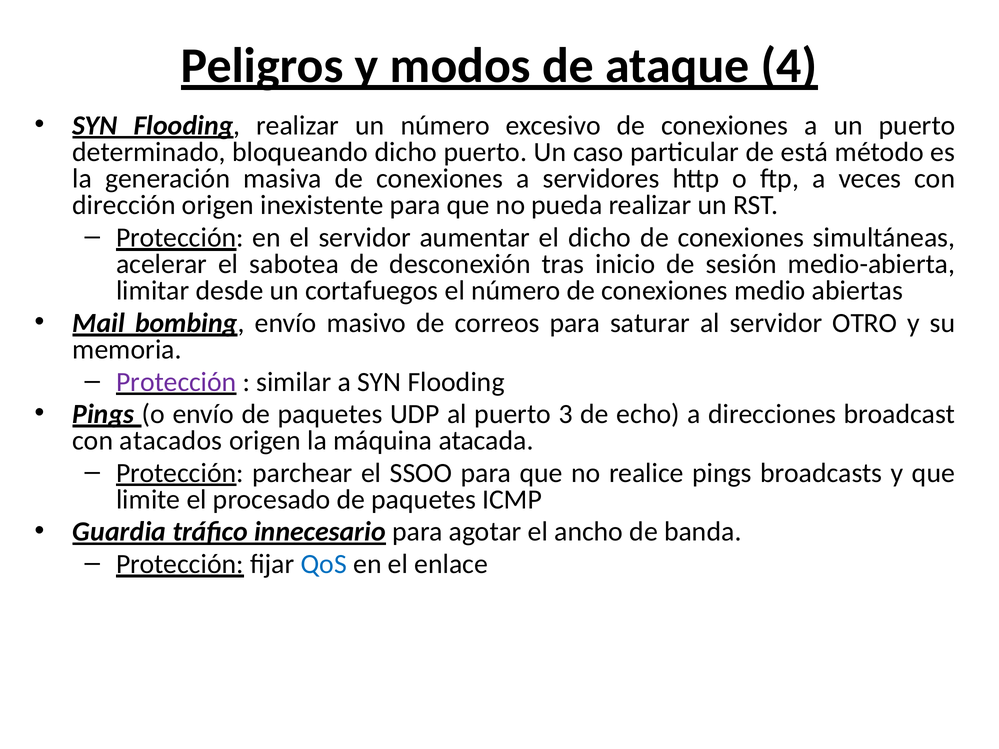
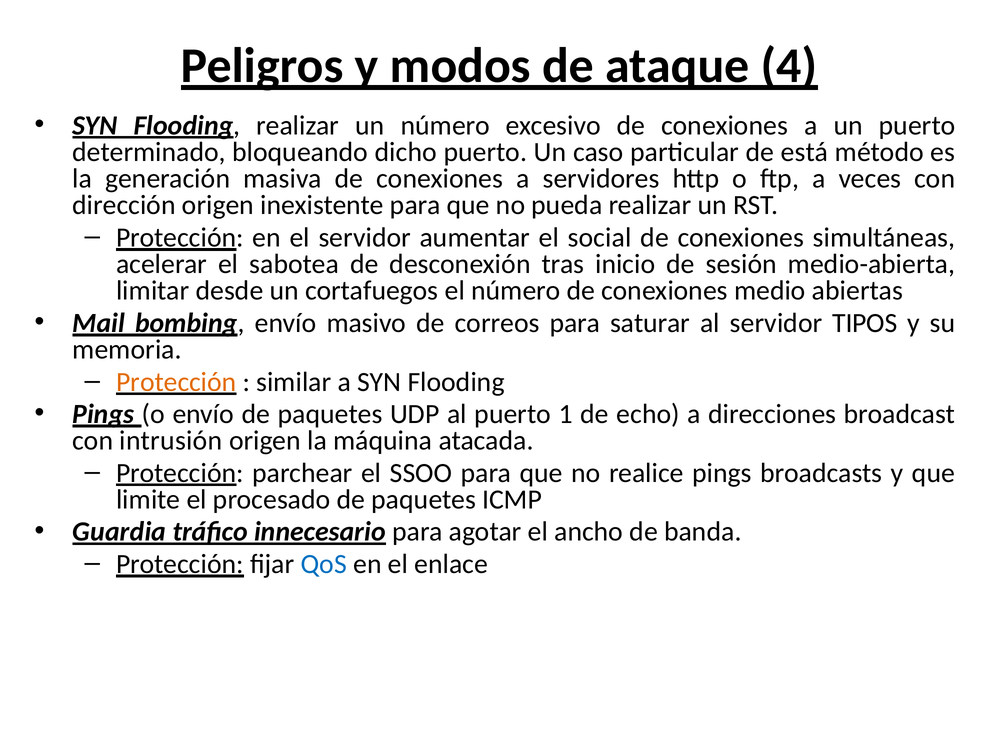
el dicho: dicho -> social
OTRO: OTRO -> TIPOS
Protección at (176, 382) colour: purple -> orange
3: 3 -> 1
atacados: atacados -> intrusión
